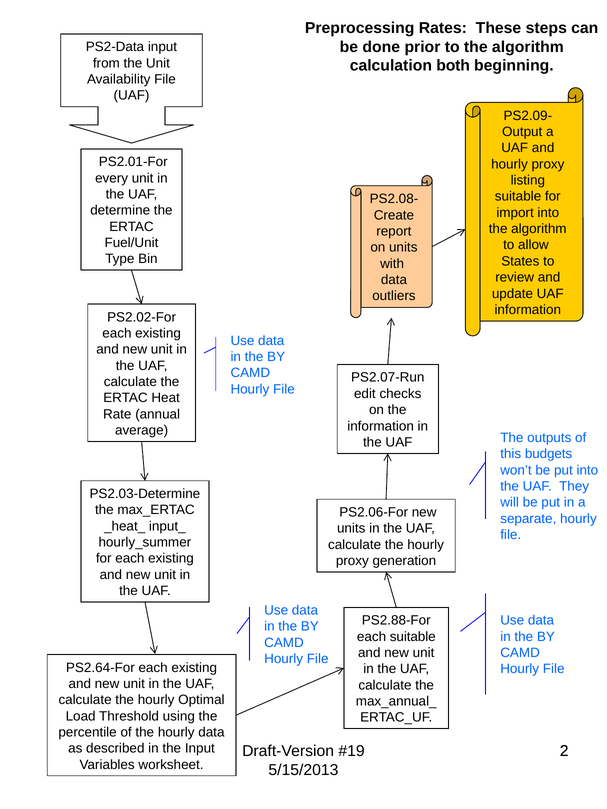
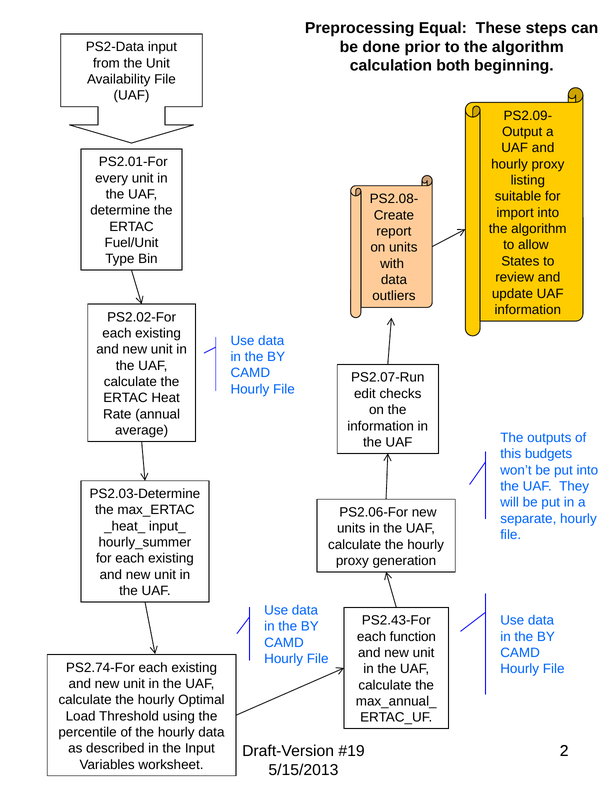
Rates: Rates -> Equal
PS2.88-For: PS2.88-For -> PS2.43-For
each suitable: suitable -> function
PS2.64-For: PS2.64-For -> PS2.74-For
